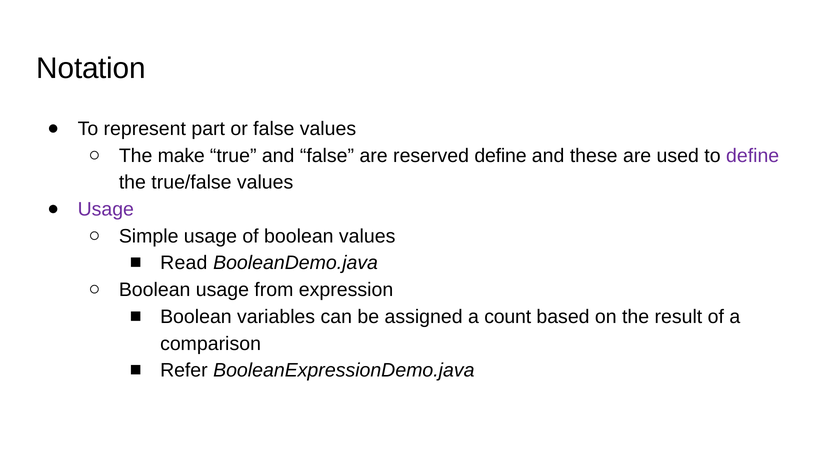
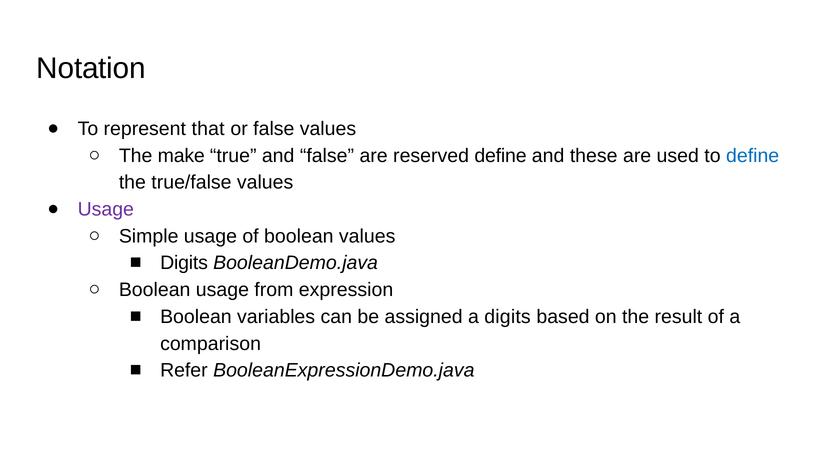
part: part -> that
define at (753, 156) colour: purple -> blue
Read at (184, 263): Read -> Digits
a count: count -> digits
